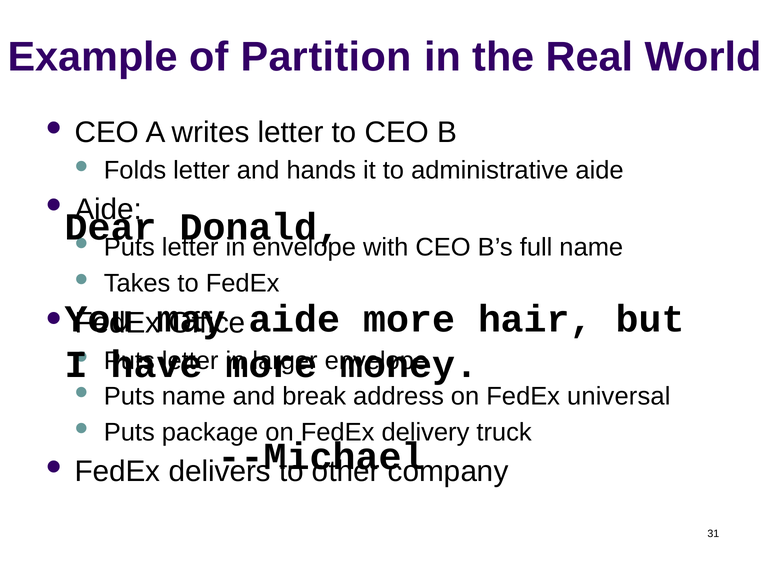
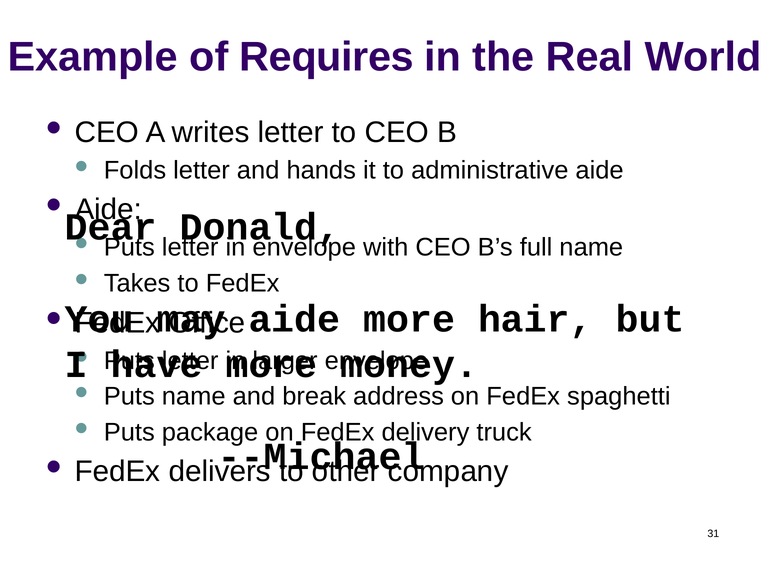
Partition: Partition -> Requires
universal: universal -> spaghetti
